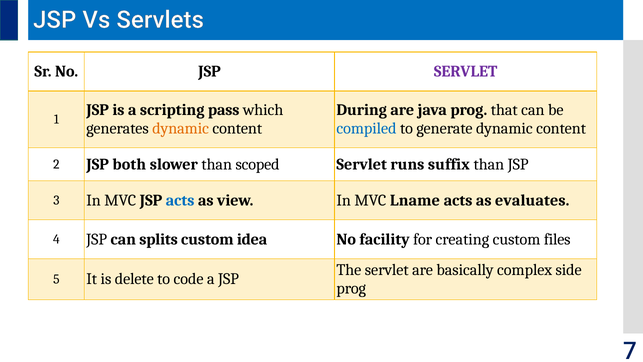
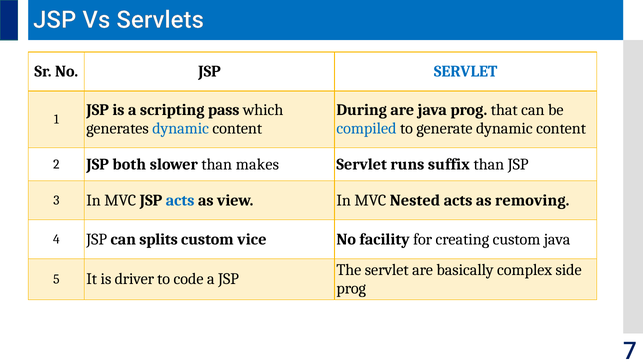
SERVLET at (466, 71) colour: purple -> blue
dynamic at (181, 128) colour: orange -> blue
scoped: scoped -> makes
Lname: Lname -> Nested
evaluates: evaluates -> removing
idea: idea -> vice
custom files: files -> java
delete: delete -> driver
